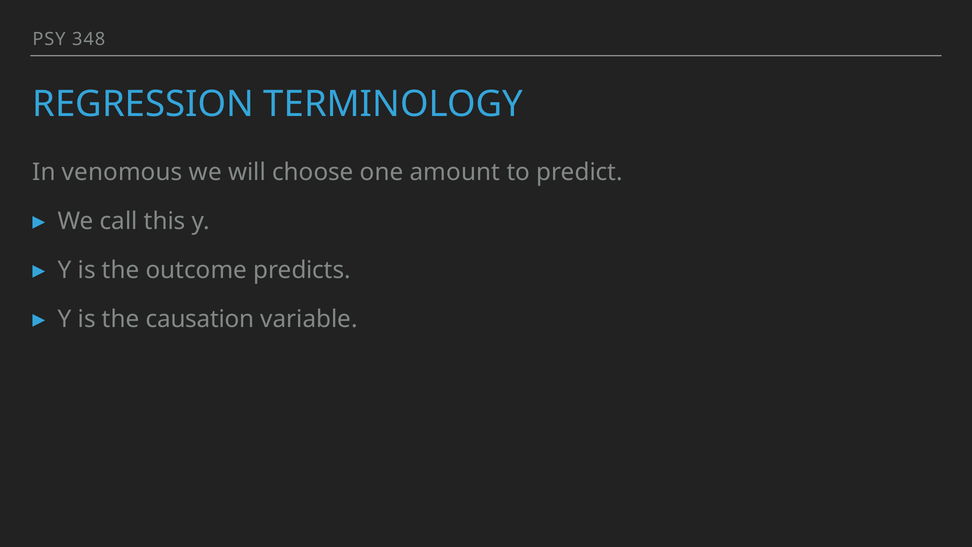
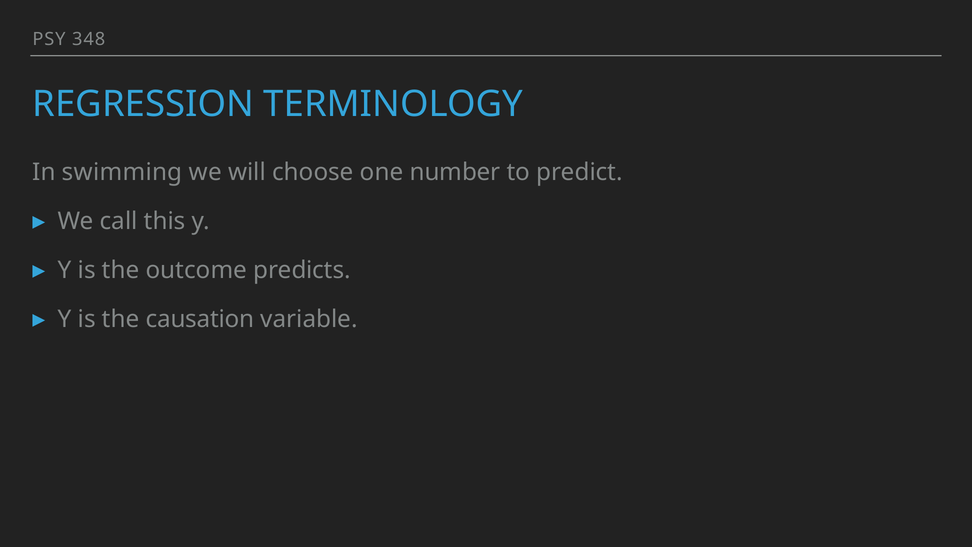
venomous: venomous -> swimming
amount: amount -> number
